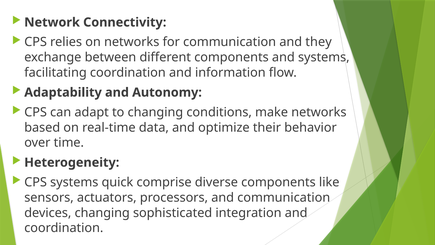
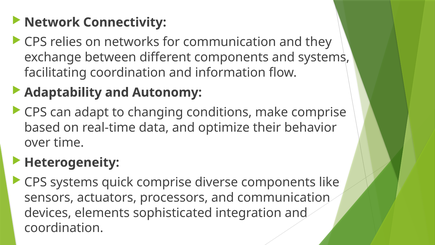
make networks: networks -> comprise
devices changing: changing -> elements
